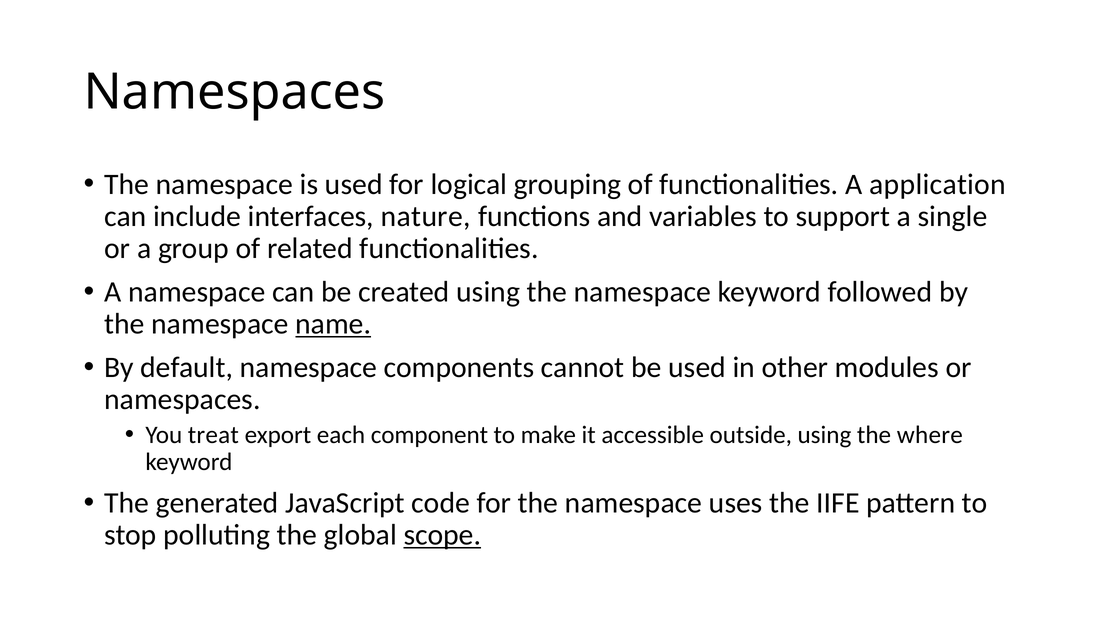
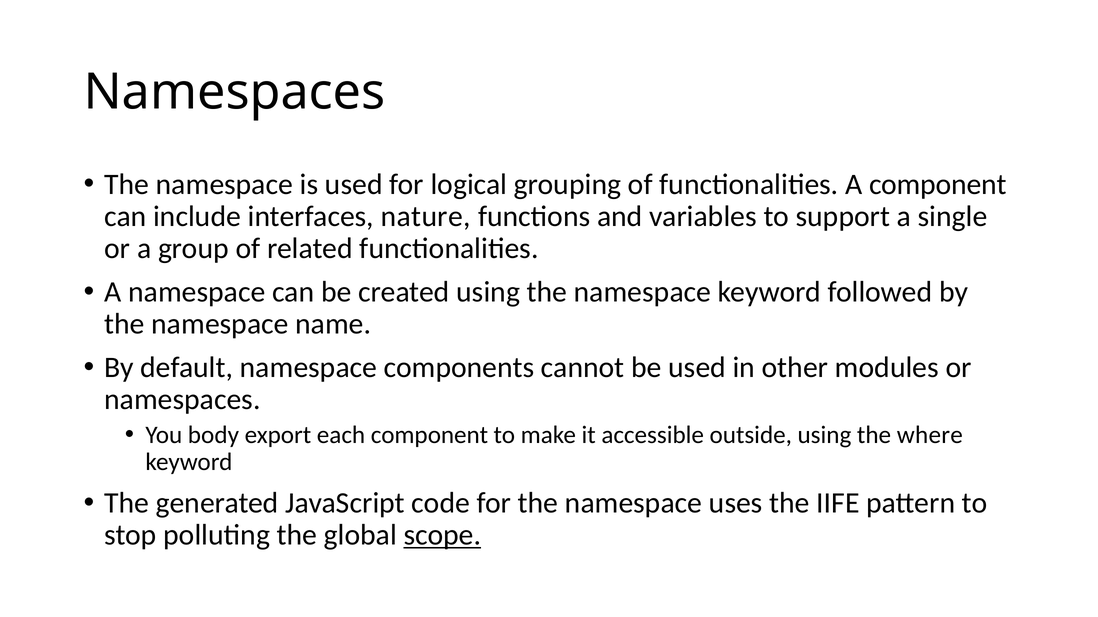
A application: application -> component
name underline: present -> none
treat: treat -> body
